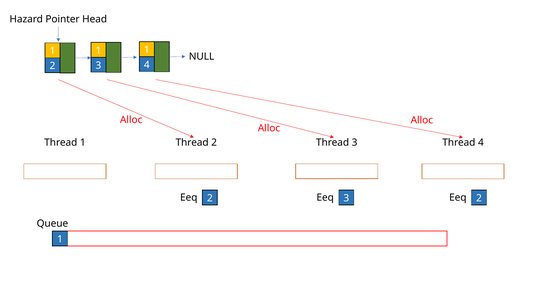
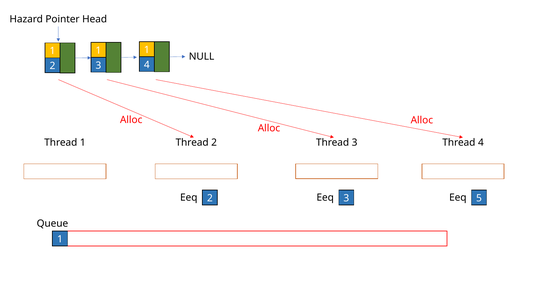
3 Eeq 2: 2 -> 5
